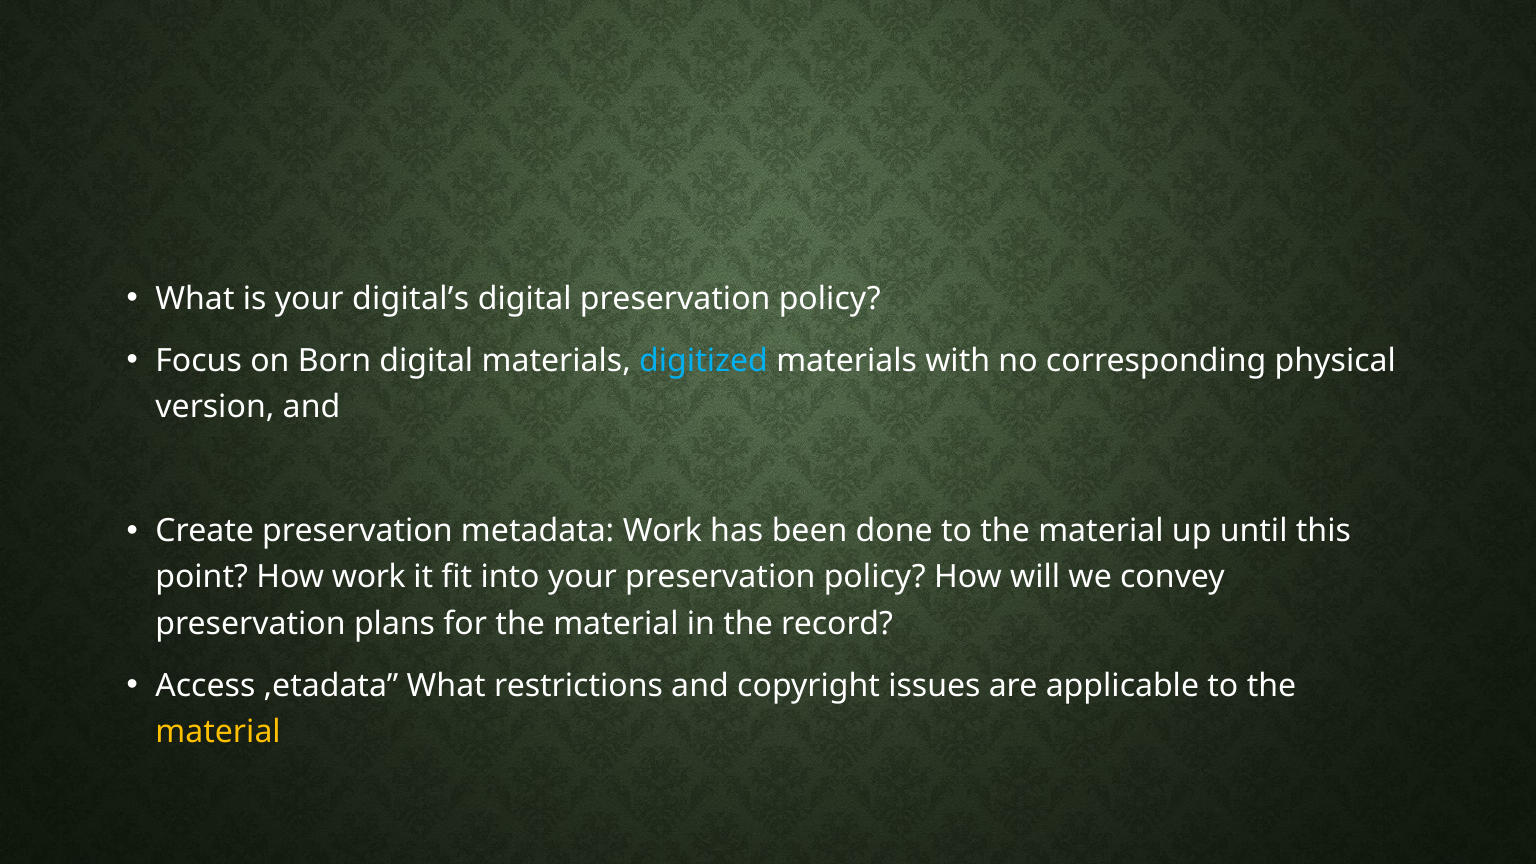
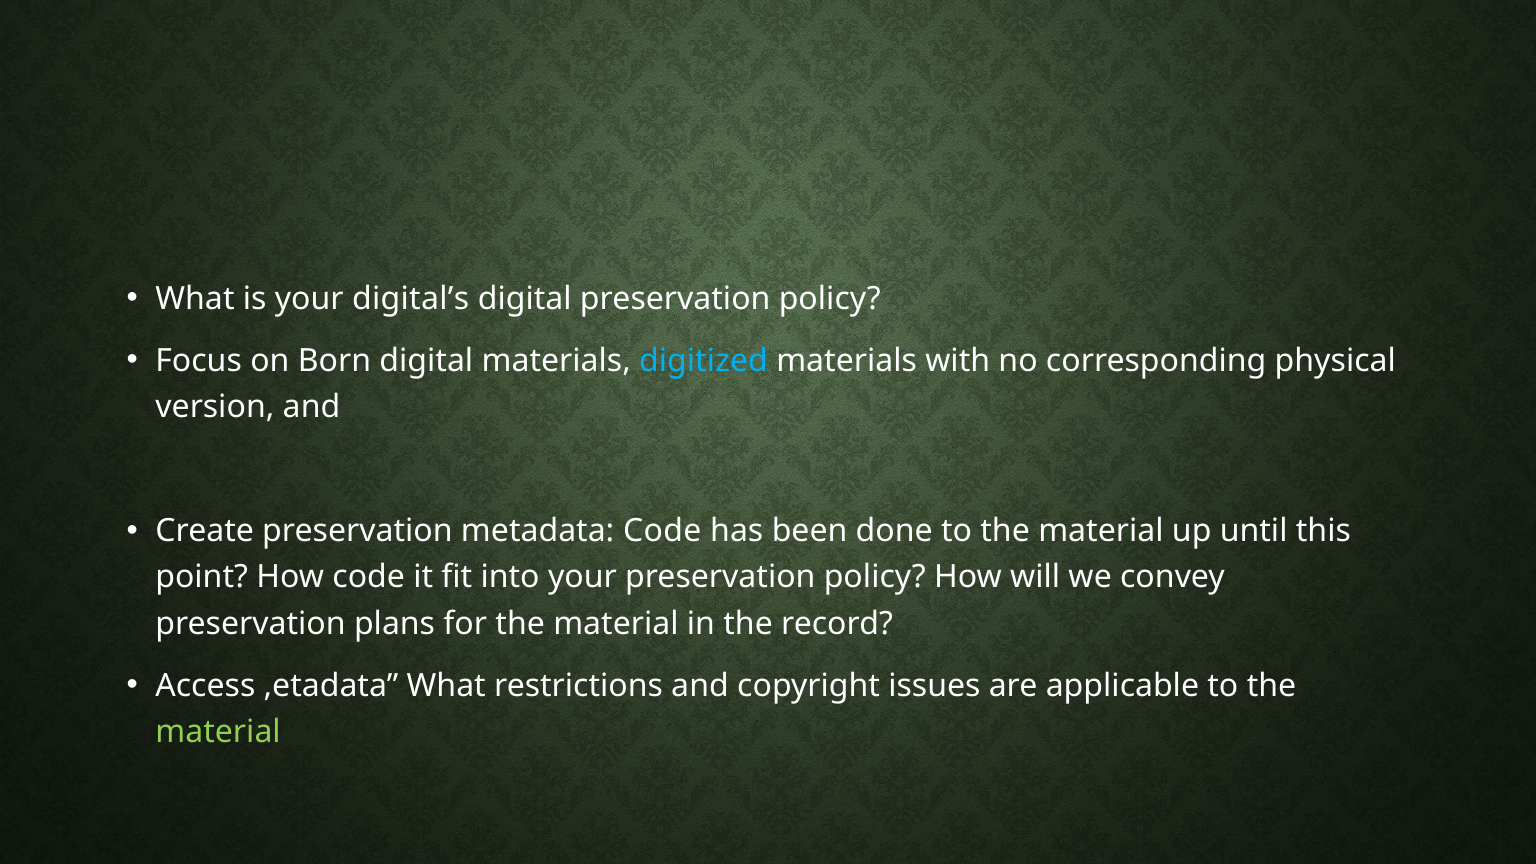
metadata Work: Work -> Code
How work: work -> code
material at (218, 732) colour: yellow -> light green
